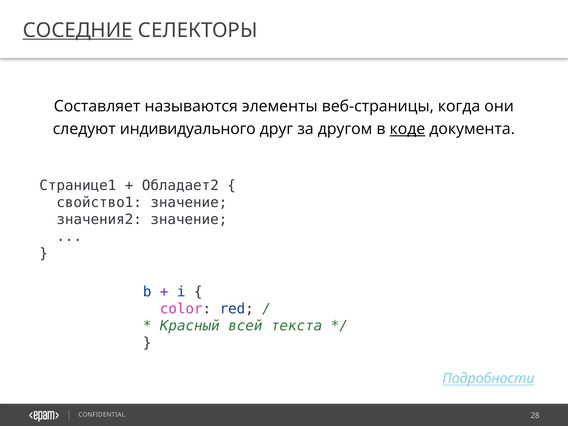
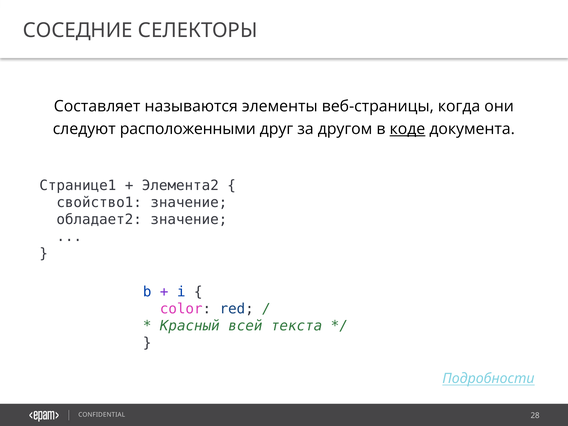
СОСЕДНИЕ underline: present -> none
индивидуального: индивидуального -> расположенными
Обладает2: Обладает2 -> Элемента2
значения2: значения2 -> обладает2
